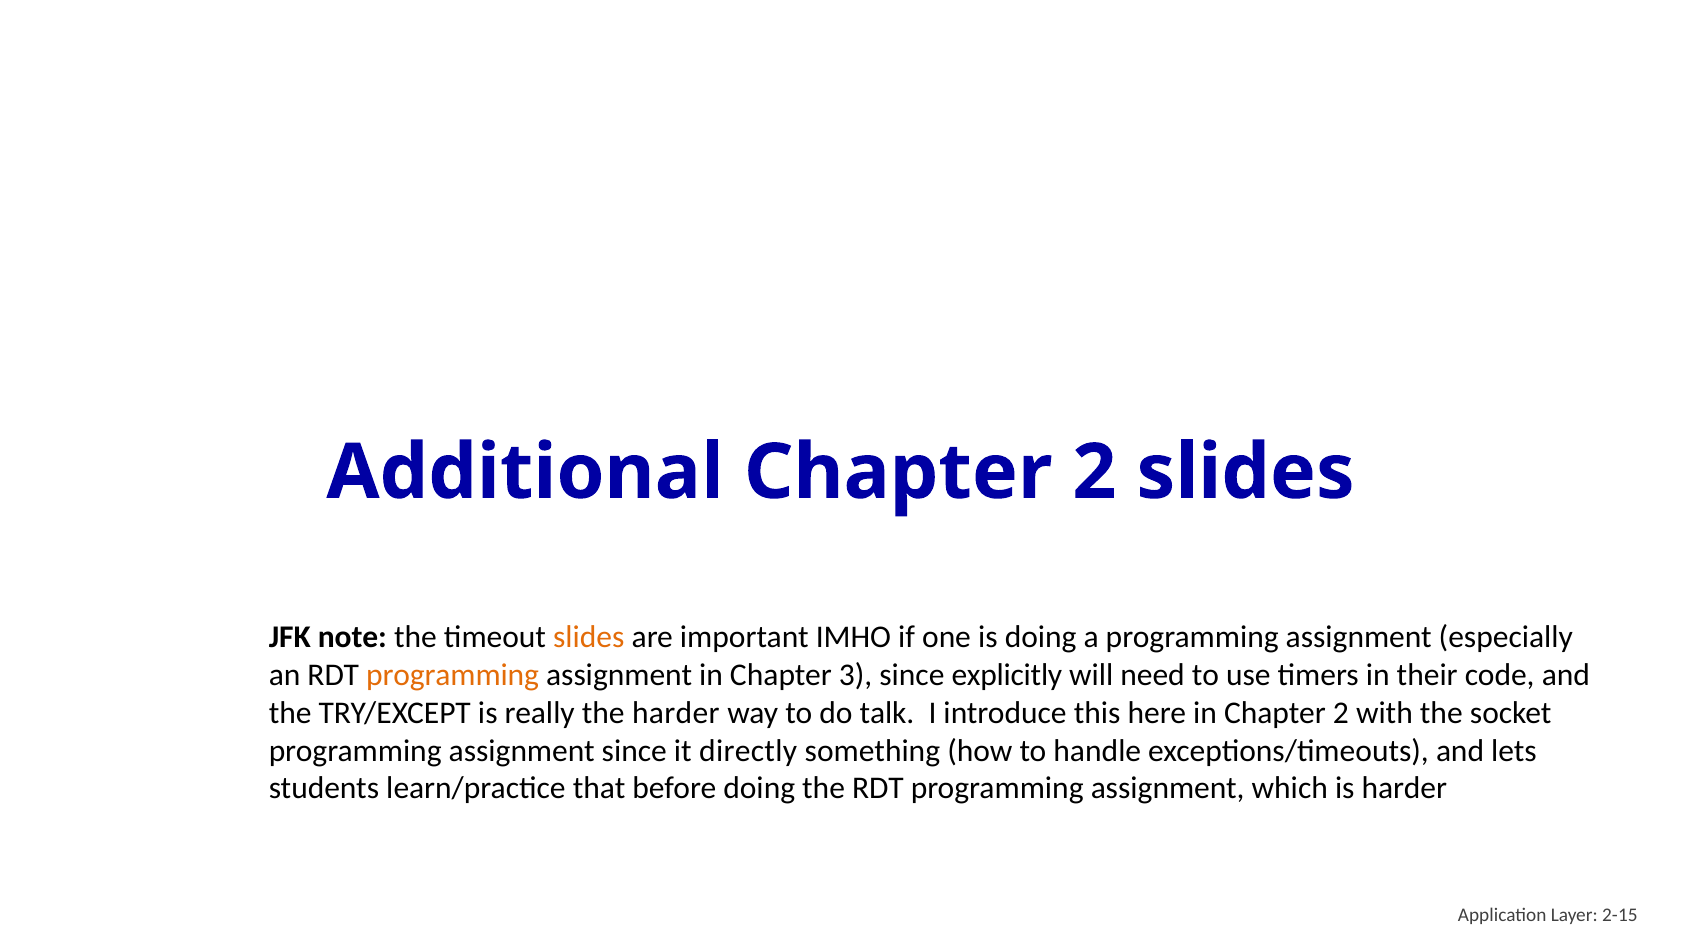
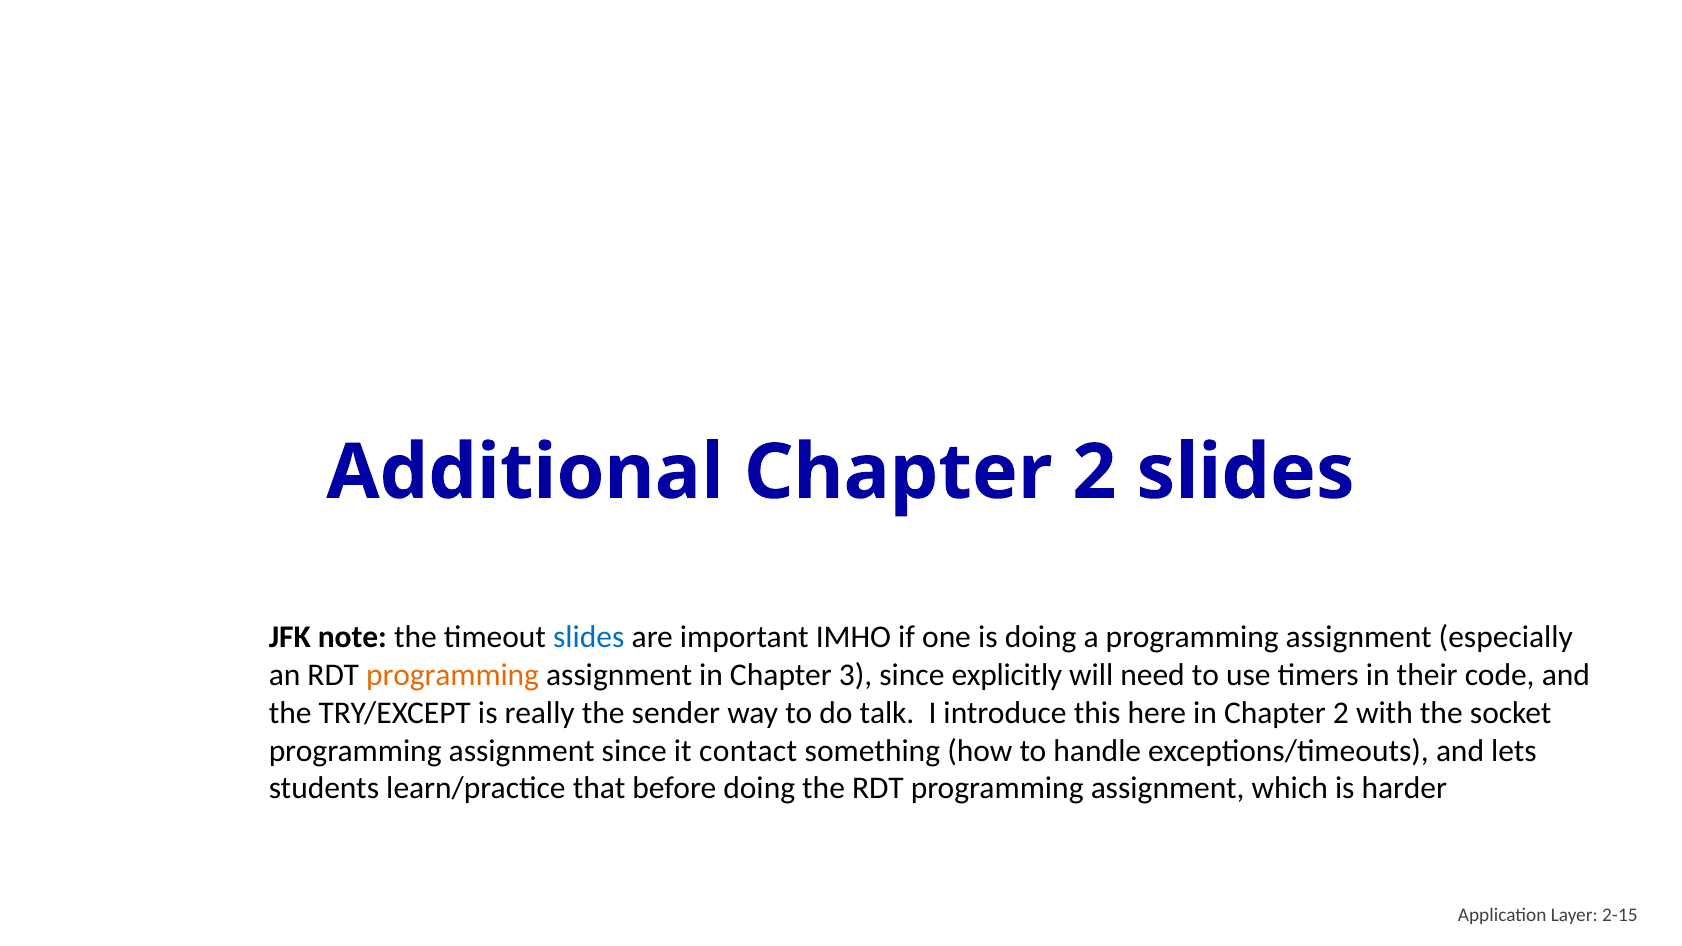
slides at (589, 637) colour: orange -> blue
the harder: harder -> sender
directly: directly -> contact
